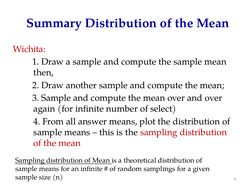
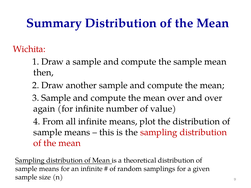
select: select -> value
all answer: answer -> infinite
